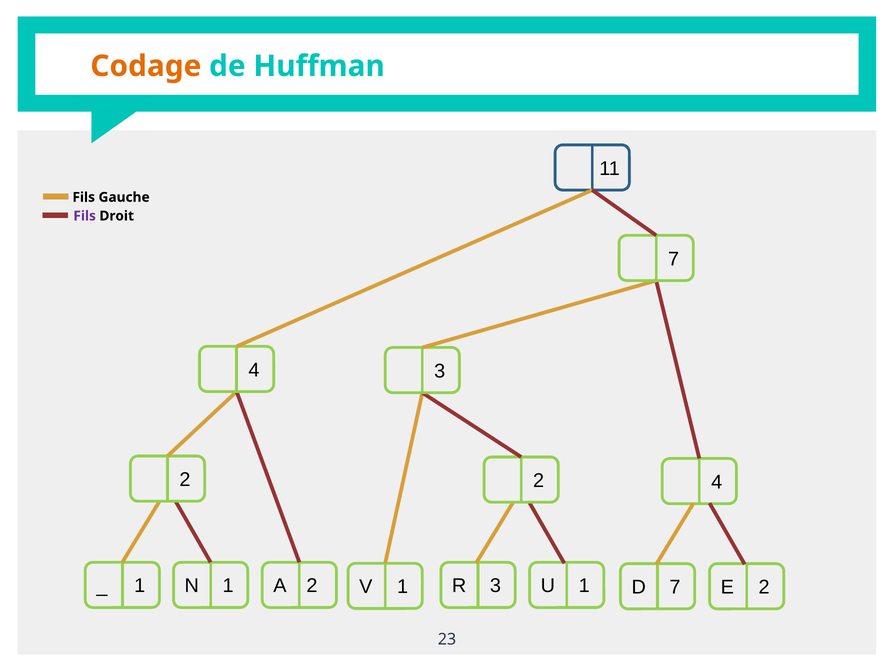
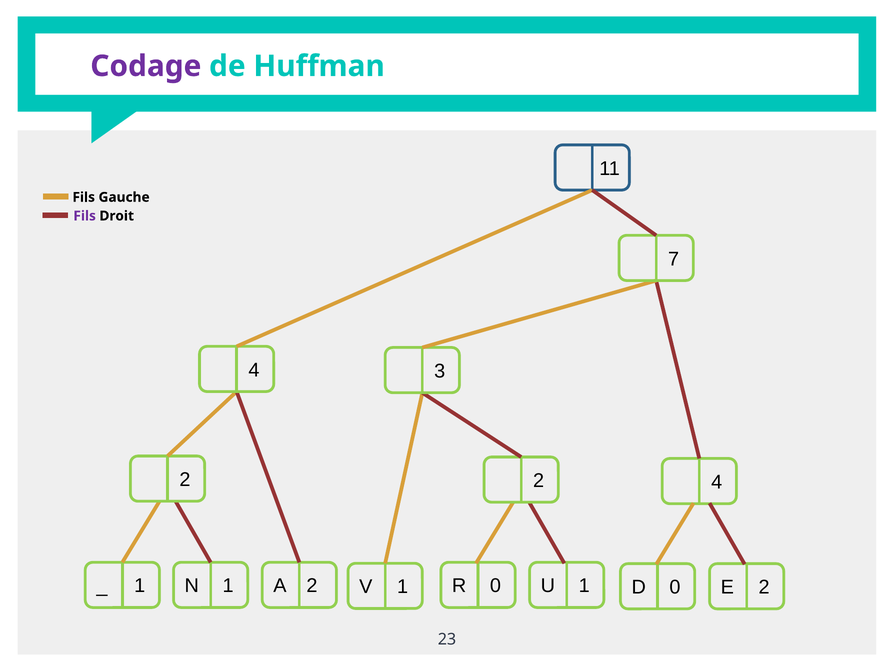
Codage colour: orange -> purple
R 3: 3 -> 0
D 7: 7 -> 0
